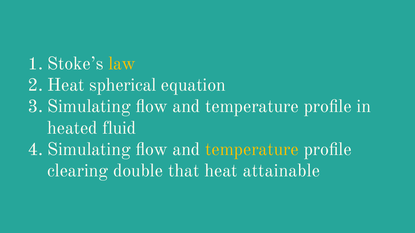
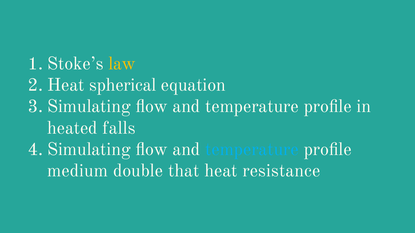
fluid: fluid -> falls
temperature at (252, 149) colour: yellow -> light blue
clearing: clearing -> medium
attainable: attainable -> resistance
